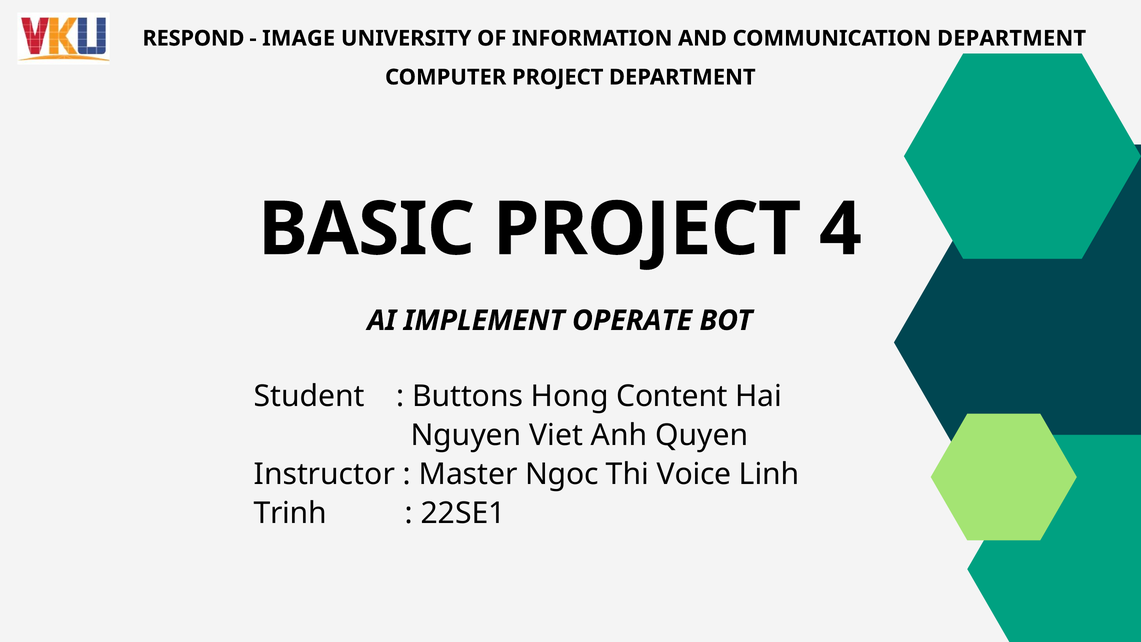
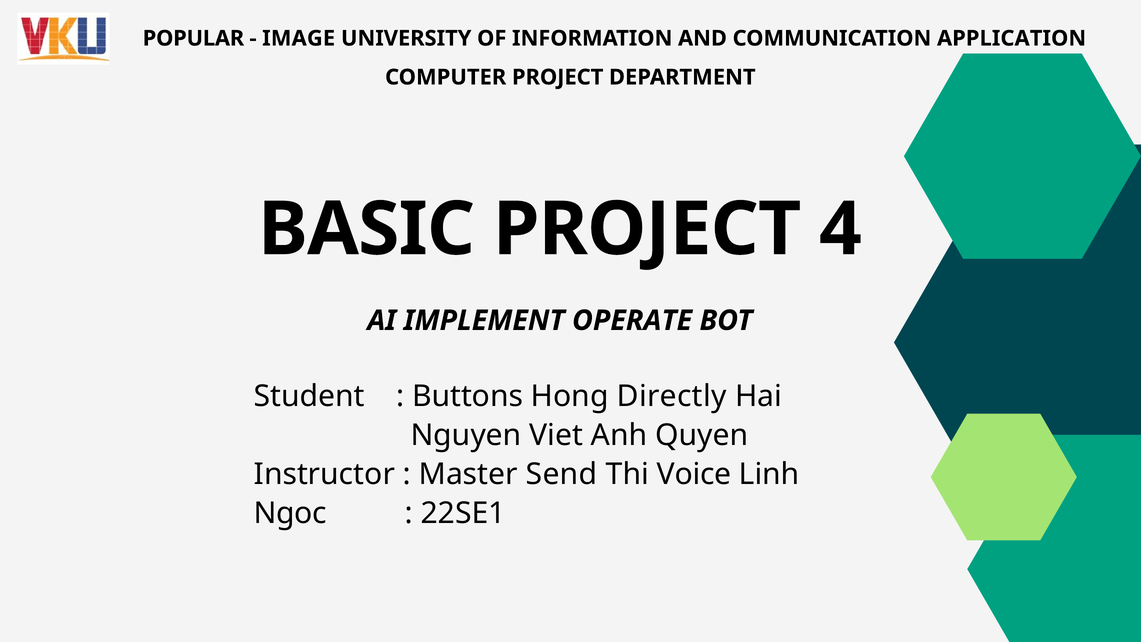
RESPOND: RESPOND -> POPULAR
COMMUNICATION DEPARTMENT: DEPARTMENT -> APPLICATION
Content: Content -> Directly
Ngoc: Ngoc -> Send
Trinh: Trinh -> Ngoc
